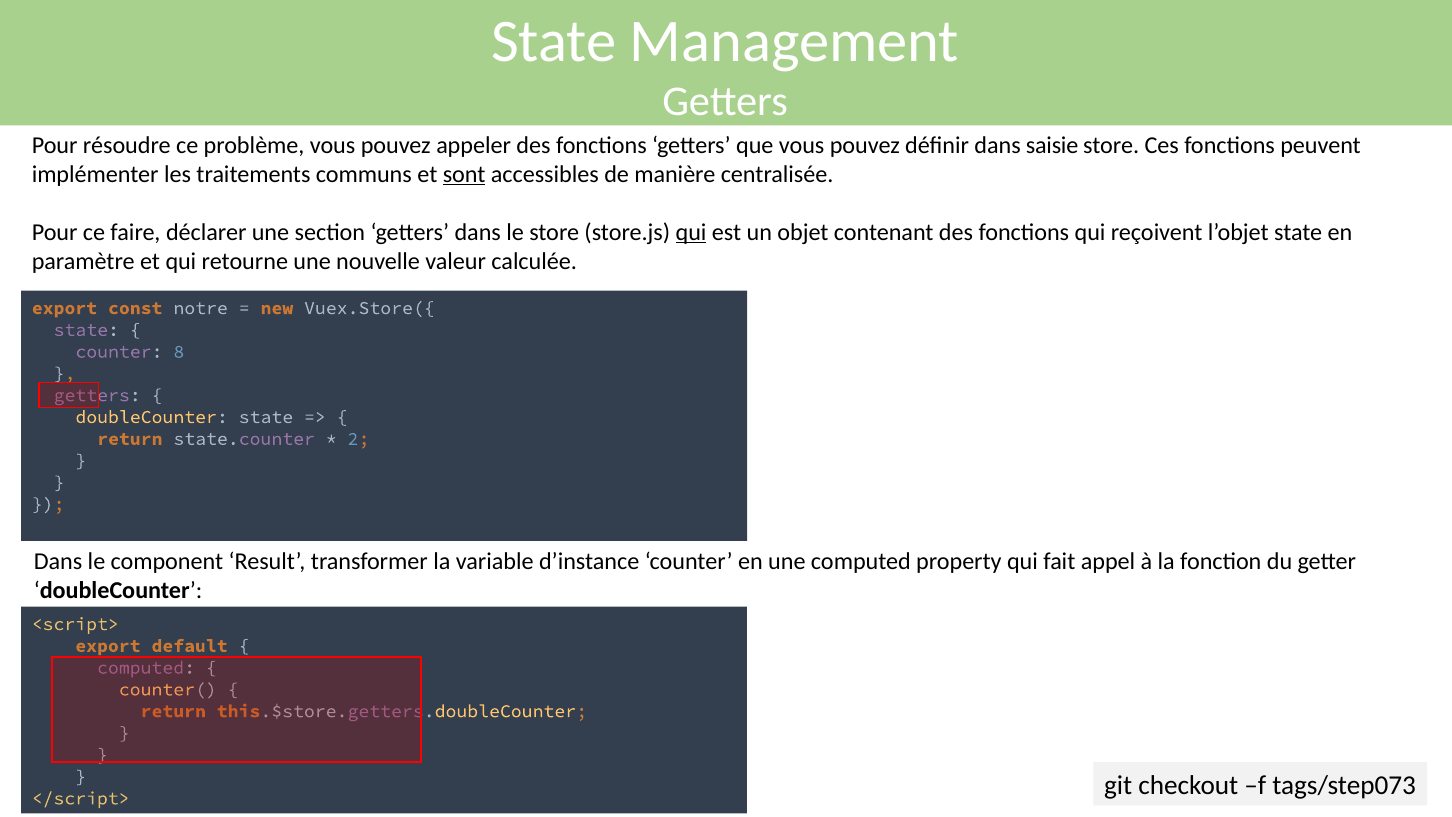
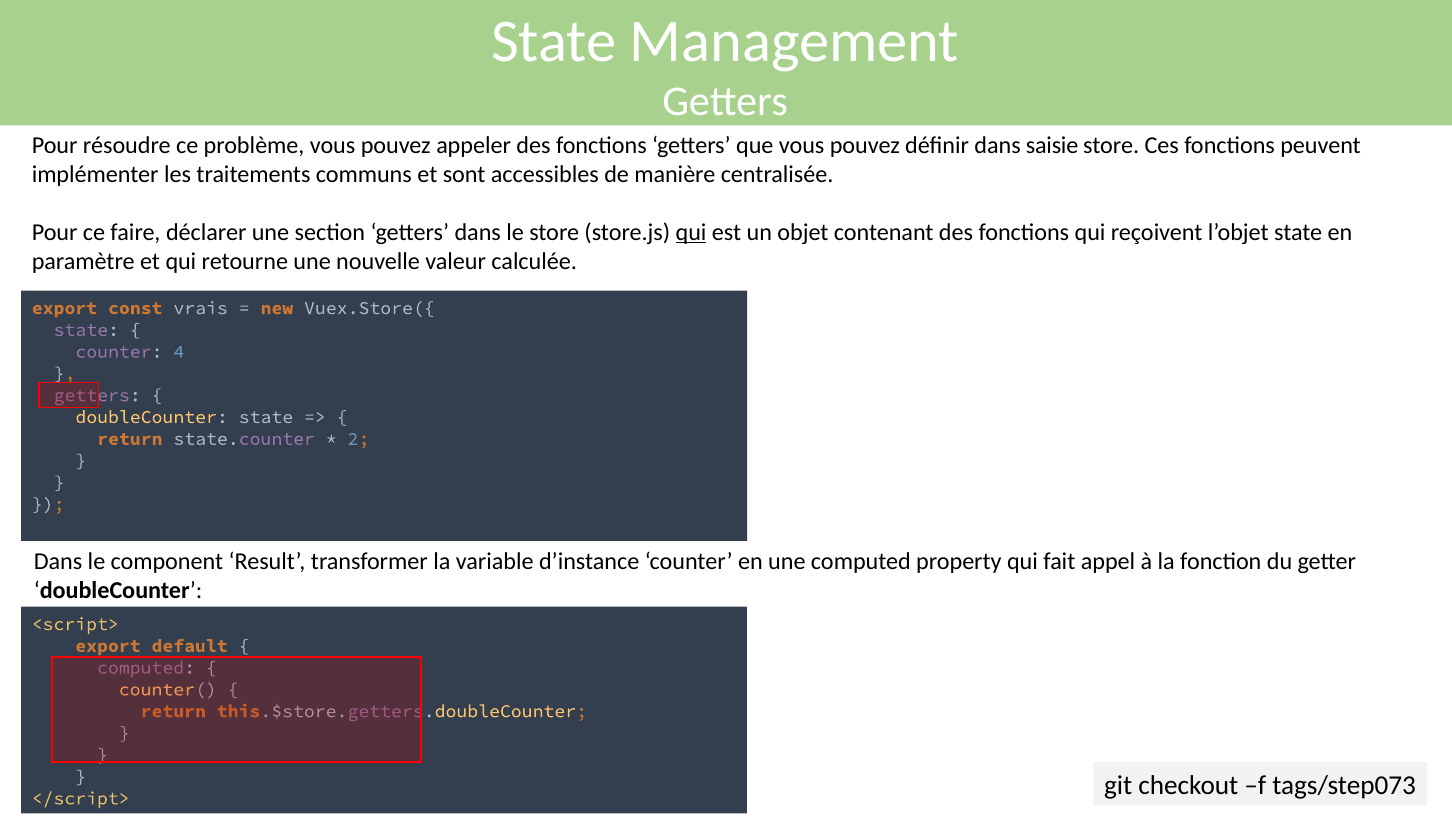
sont underline: present -> none
notre: notre -> vrais
8: 8 -> 4
